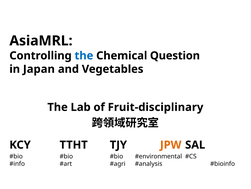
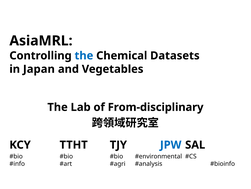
Question: Question -> Datasets
Fruit-disciplinary: Fruit-disciplinary -> From-disciplinary
JPW colour: orange -> blue
